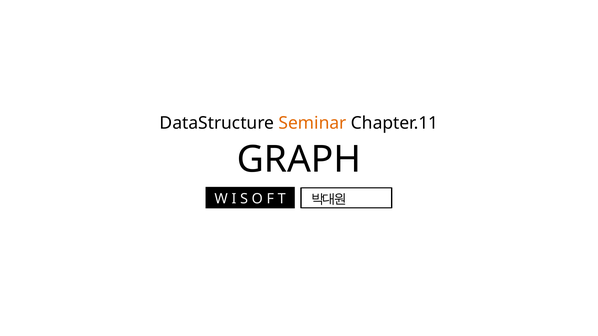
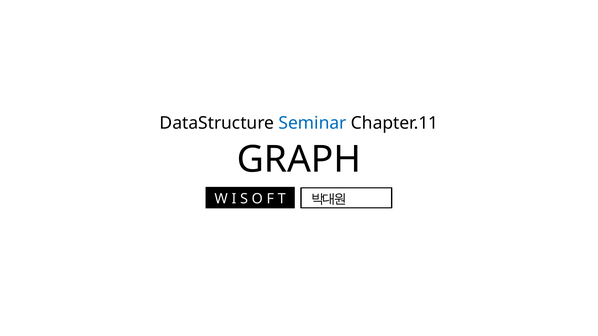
Seminar colour: orange -> blue
